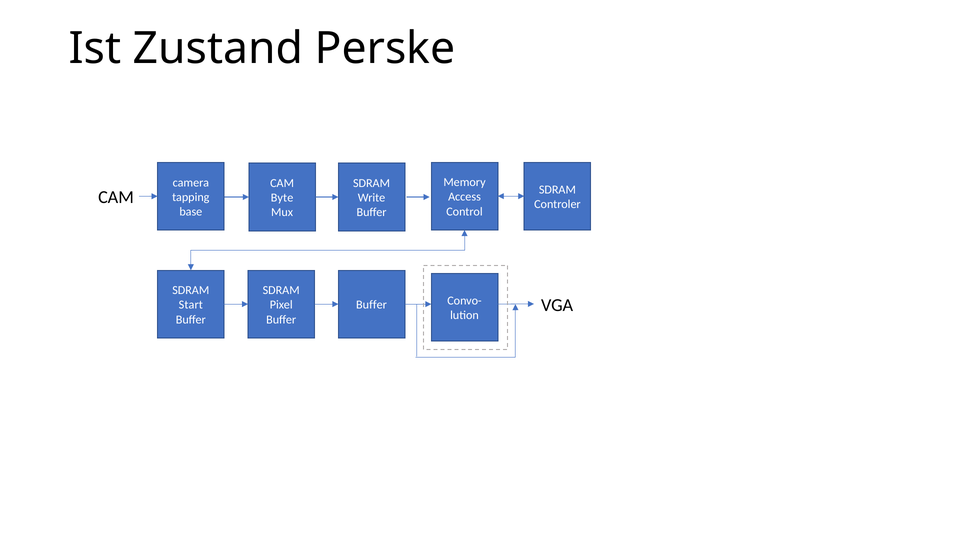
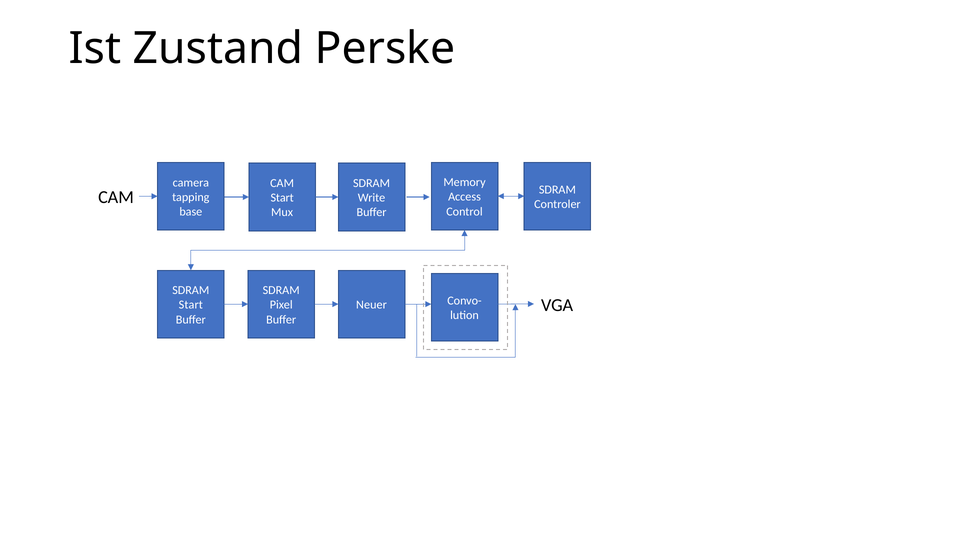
Byte at (282, 198): Byte -> Start
Buffer at (372, 305): Buffer -> Neuer
